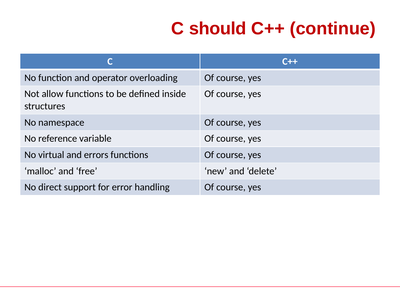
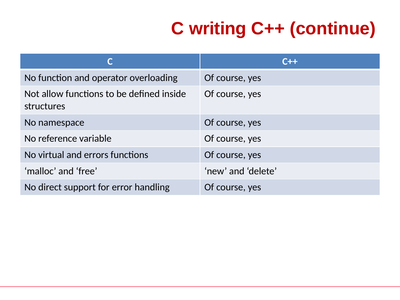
should: should -> writing
